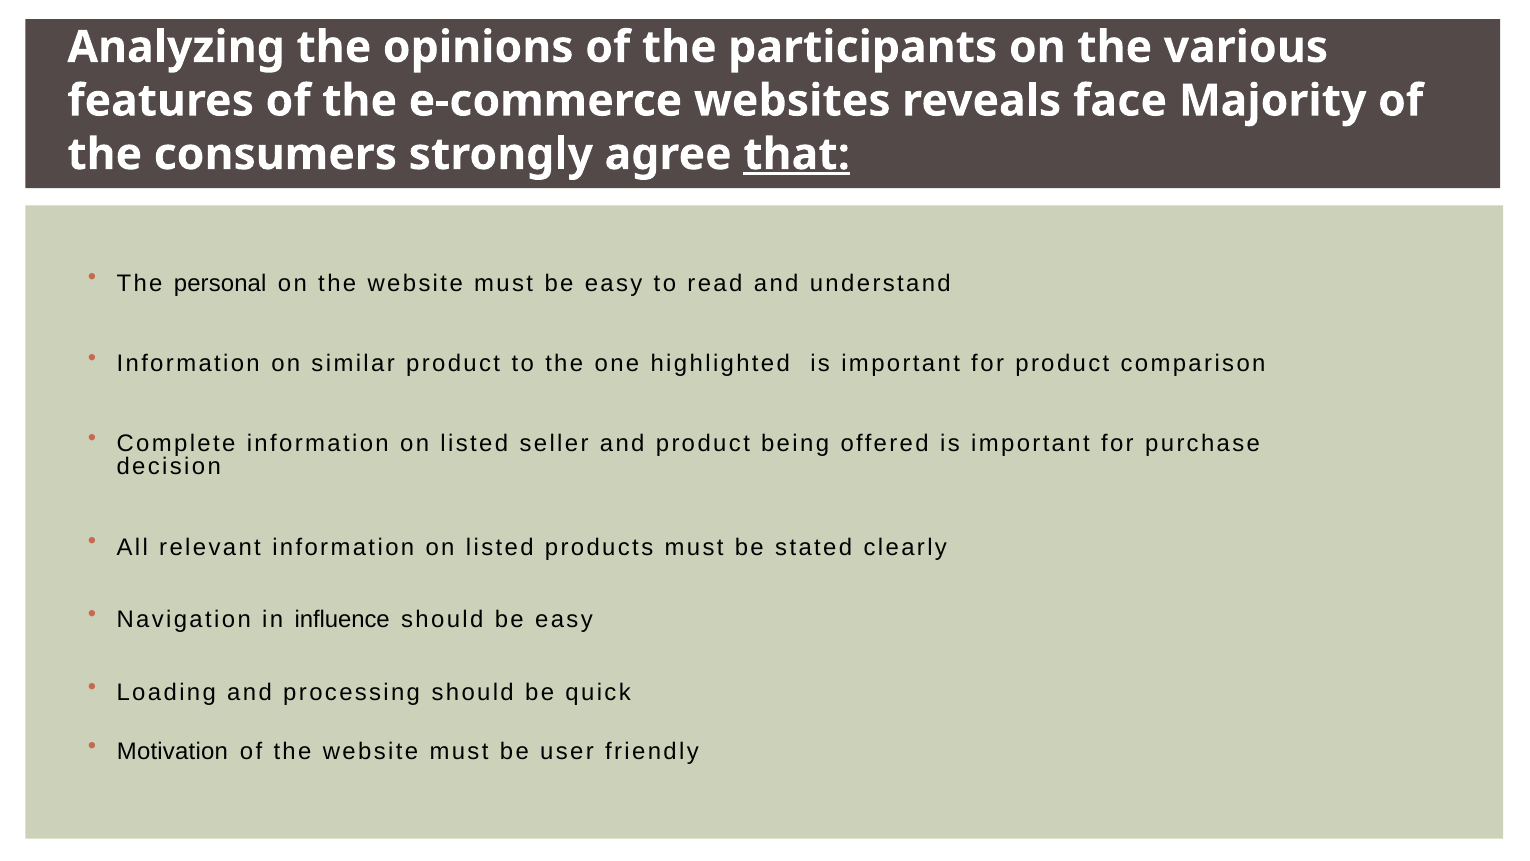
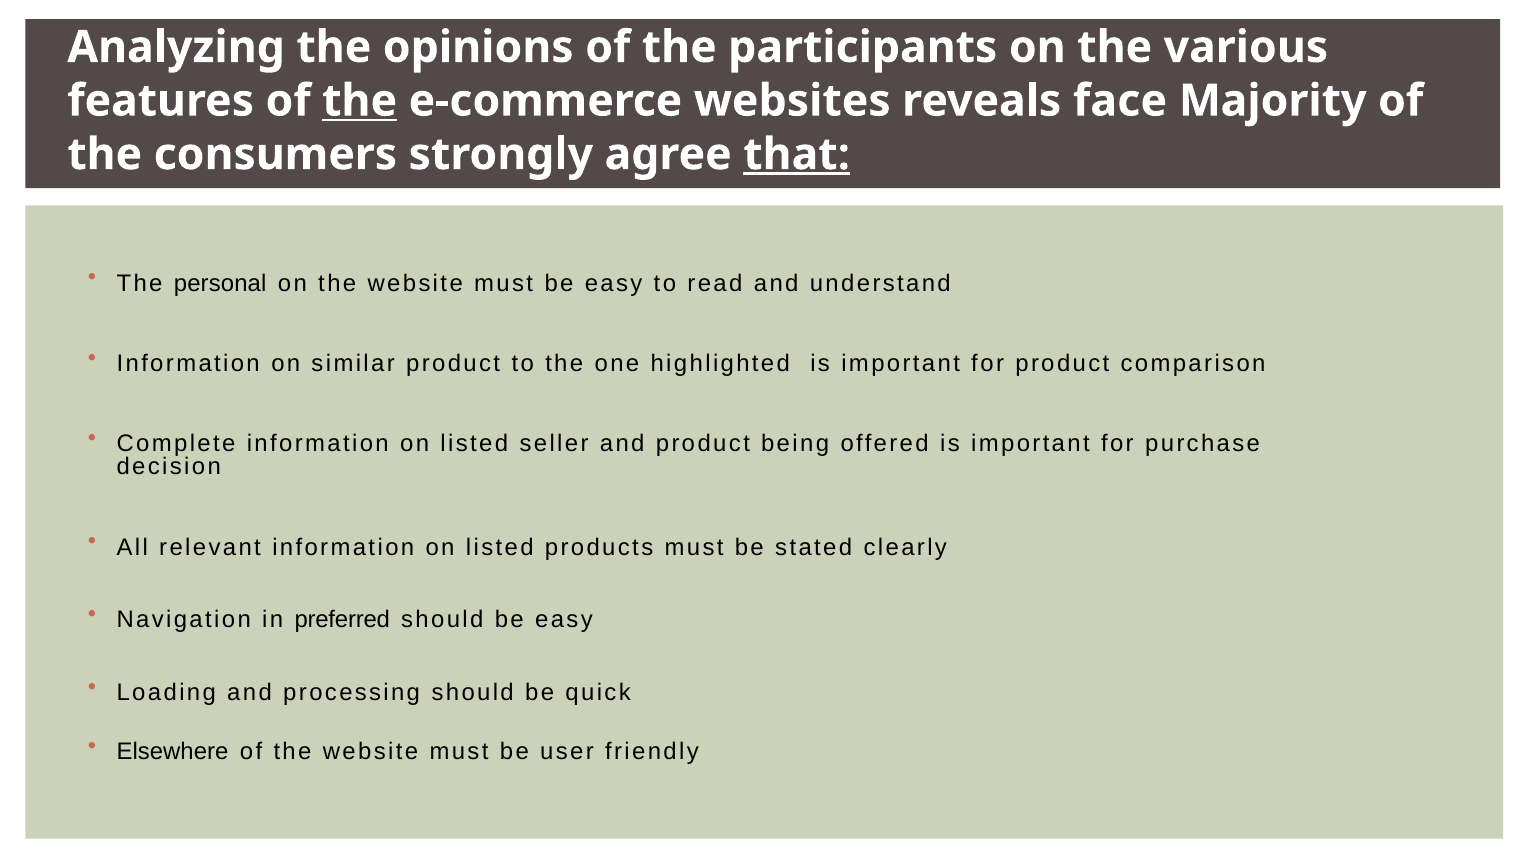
the at (360, 101) underline: none -> present
influence: influence -> preferred
Motivation: Motivation -> Elsewhere
